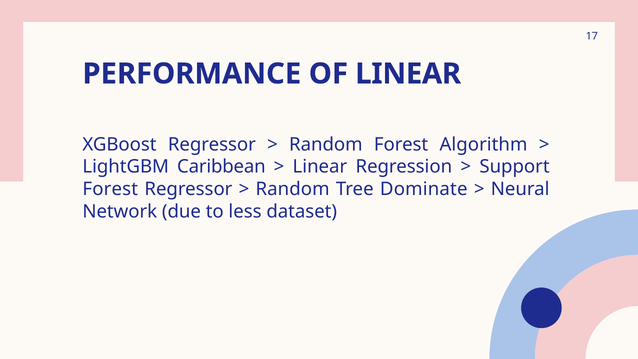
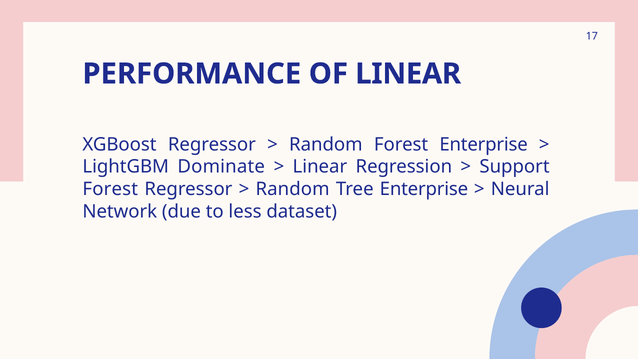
Forest Algorithm: Algorithm -> Enterprise
Caribbean: Caribbean -> Dominate
Tree Dominate: Dominate -> Enterprise
